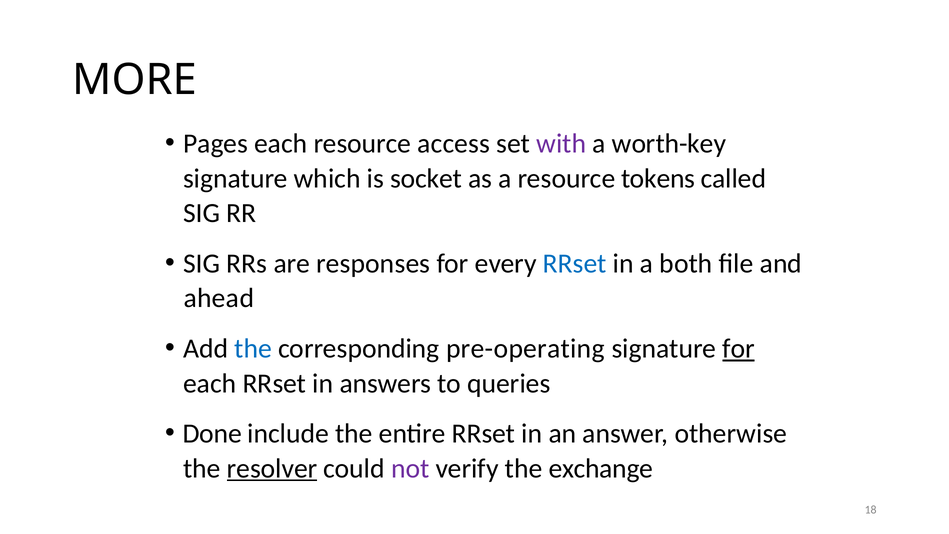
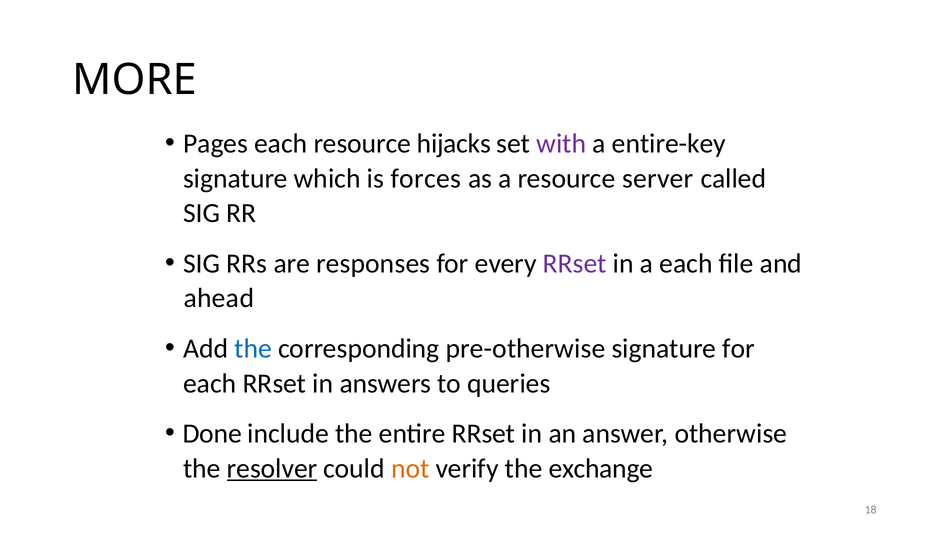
access: access -> hijacks
worth-key: worth-key -> entire-key
socket: socket -> forces
tokens: tokens -> server
RRset at (575, 263) colour: blue -> purple
a both: both -> each
pre-operating: pre-operating -> pre-otherwise
for at (738, 348) underline: present -> none
not colour: purple -> orange
